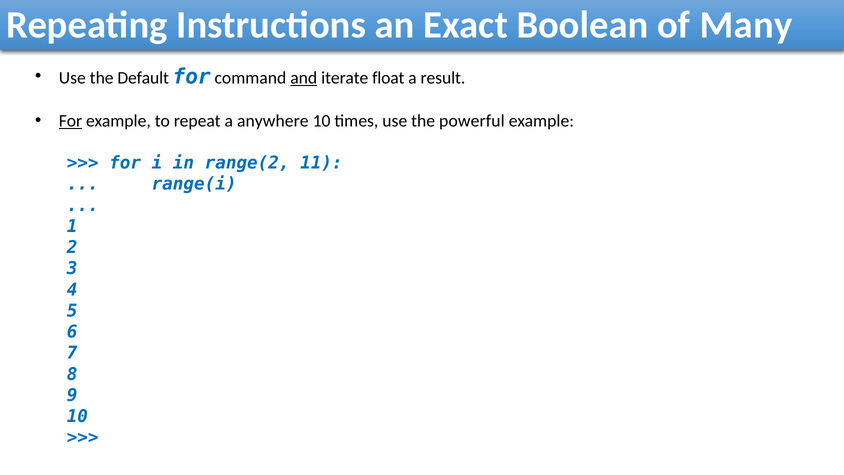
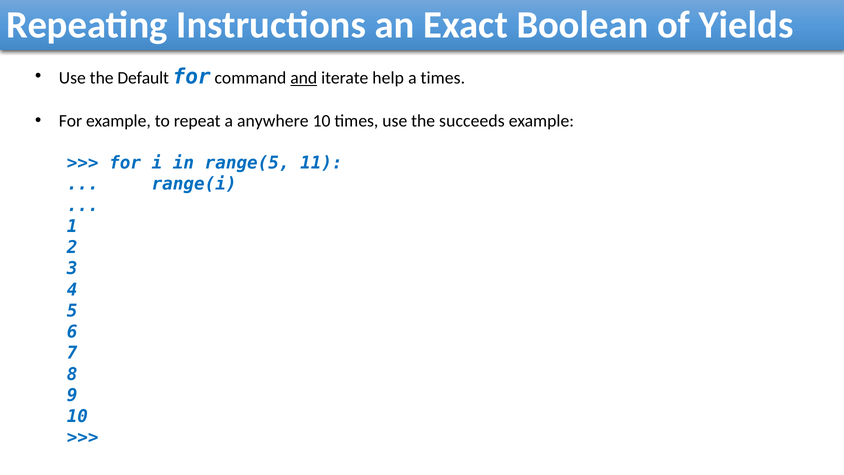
Many: Many -> Yields
float: float -> help
a result: result -> times
For at (71, 121) underline: present -> none
powerful: powerful -> succeeds
range(2: range(2 -> range(5
